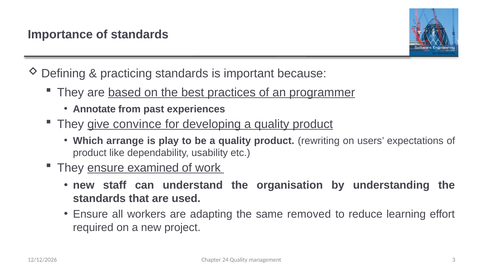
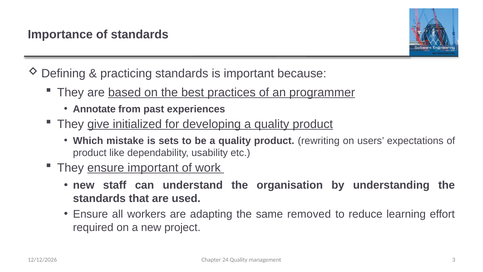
convince: convince -> initialized
arrange: arrange -> mistake
play: play -> sets
ensure examined: examined -> important
